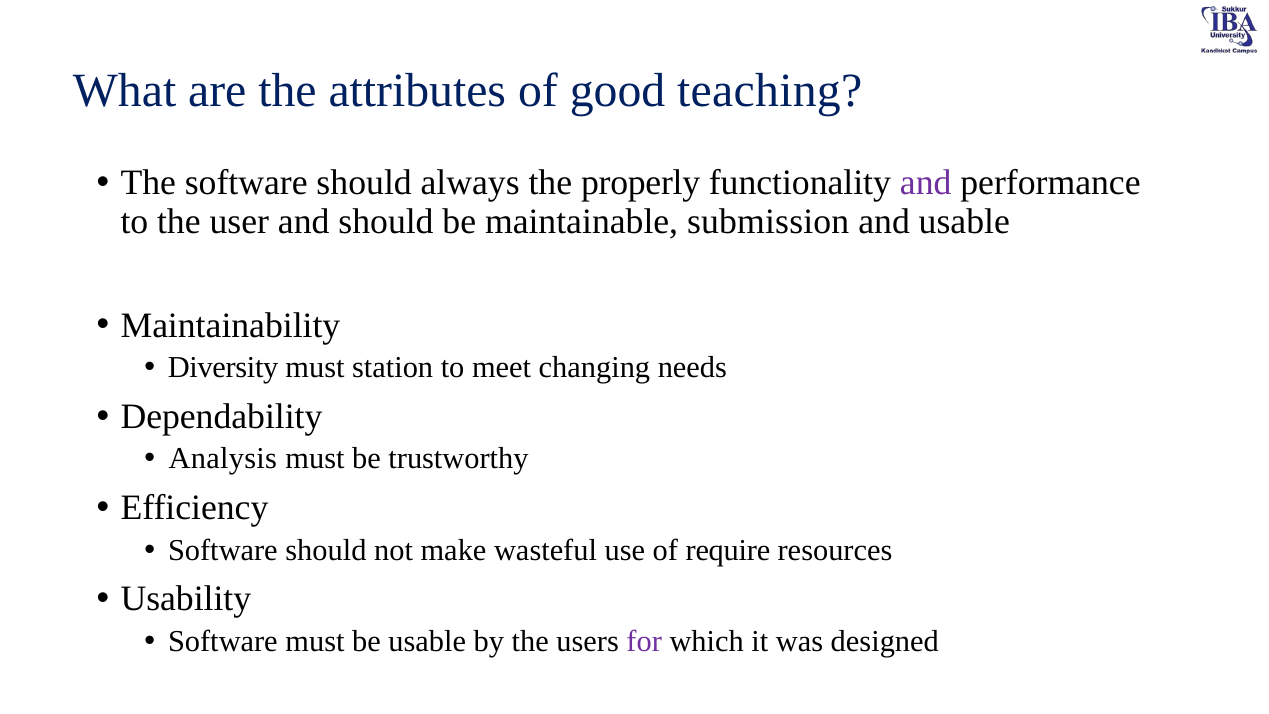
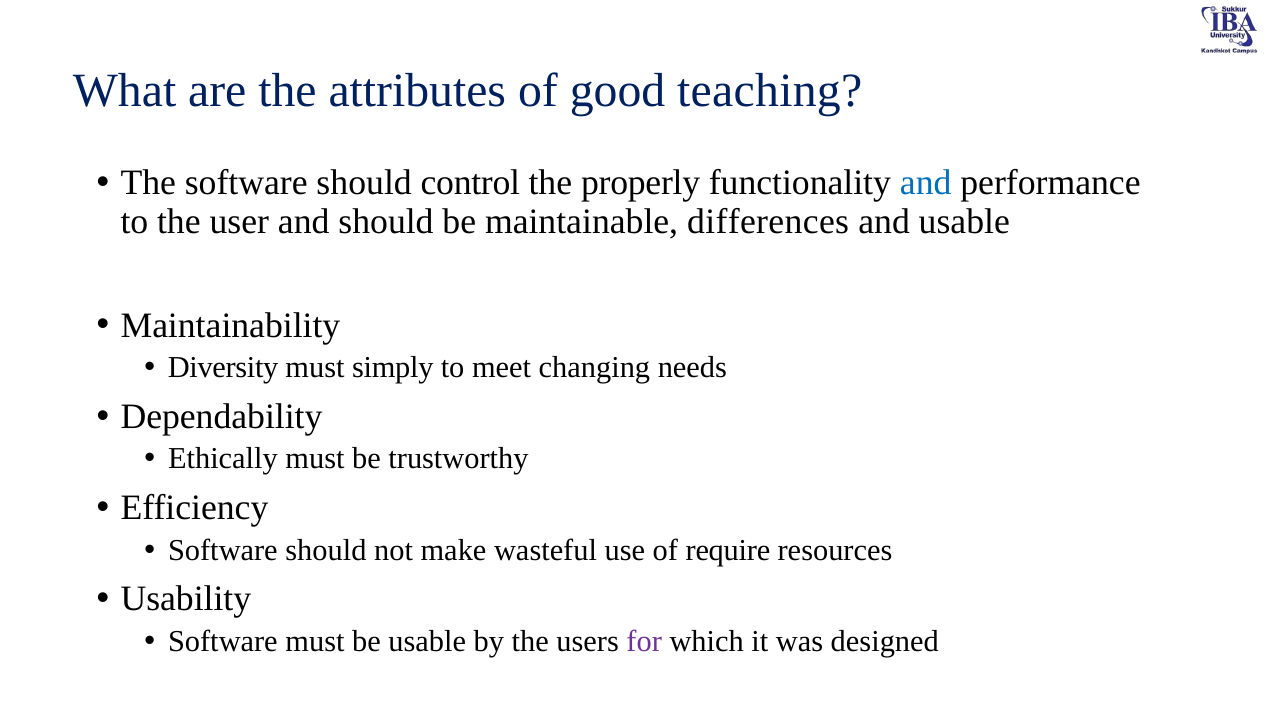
always: always -> control
and at (926, 183) colour: purple -> blue
submission: submission -> differences
station: station -> simply
Analysis: Analysis -> Ethically
